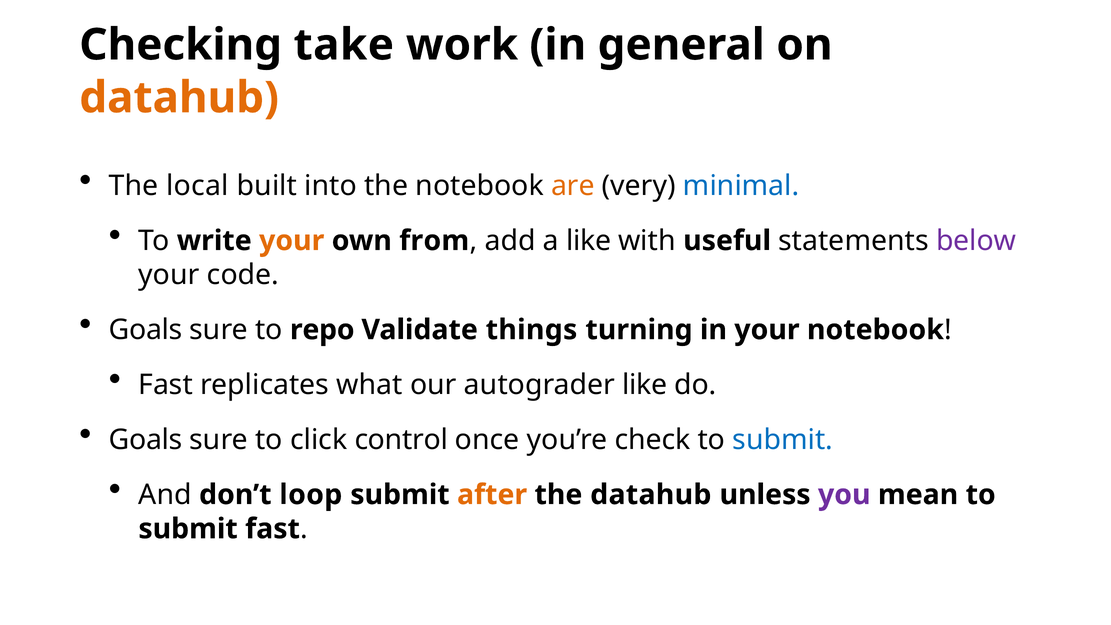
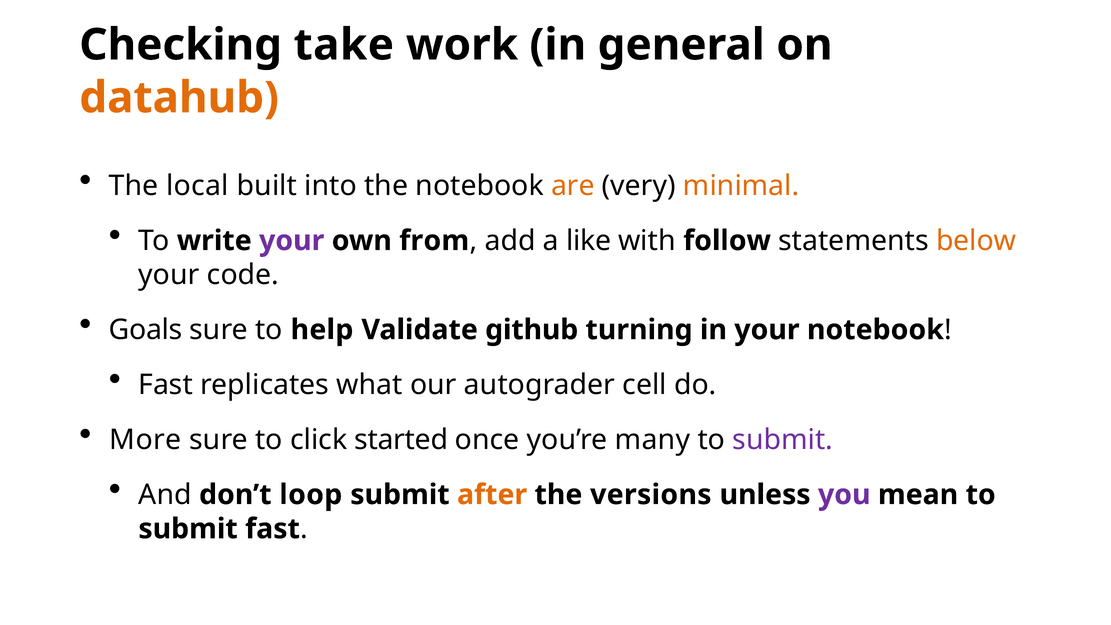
minimal colour: blue -> orange
your at (292, 241) colour: orange -> purple
useful: useful -> follow
below colour: purple -> orange
repo: repo -> help
things: things -> github
autograder like: like -> cell
Goals at (146, 440): Goals -> More
control: control -> started
check: check -> many
submit at (783, 440) colour: blue -> purple
the datahub: datahub -> versions
